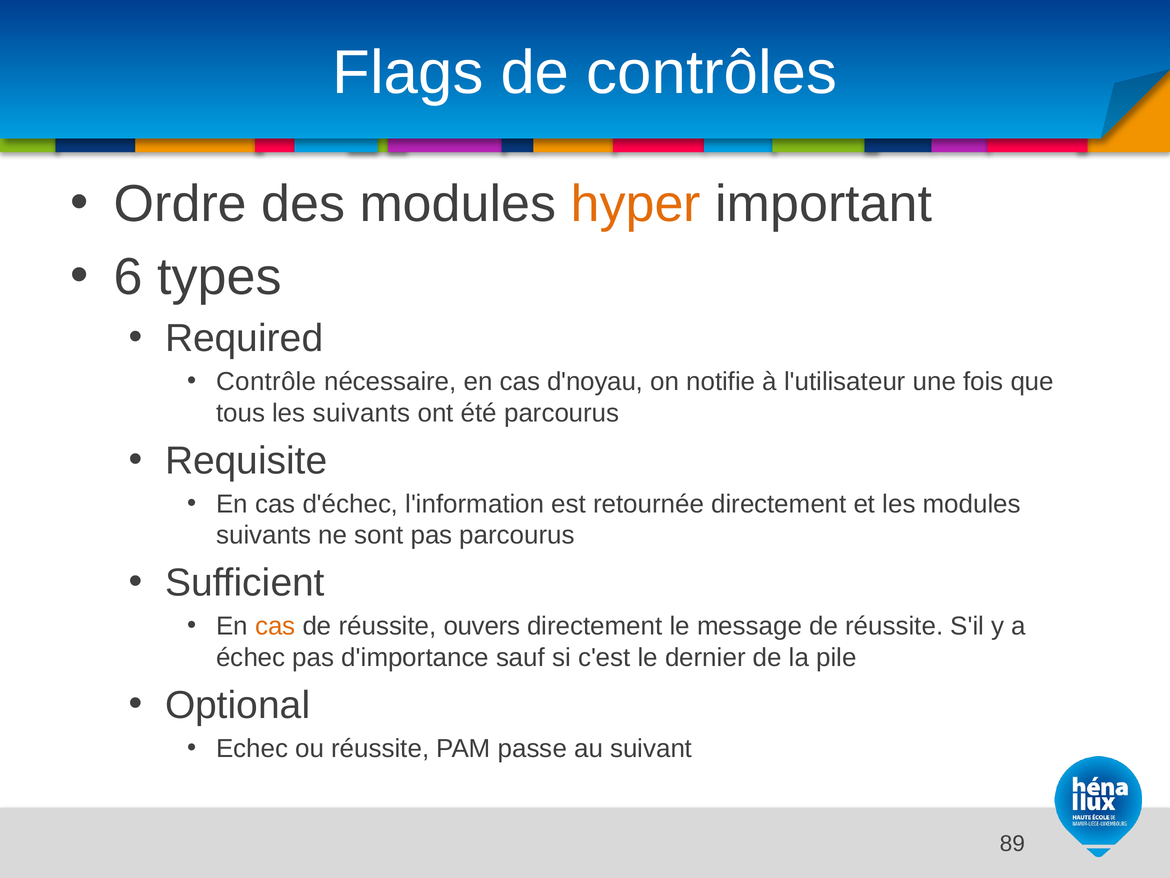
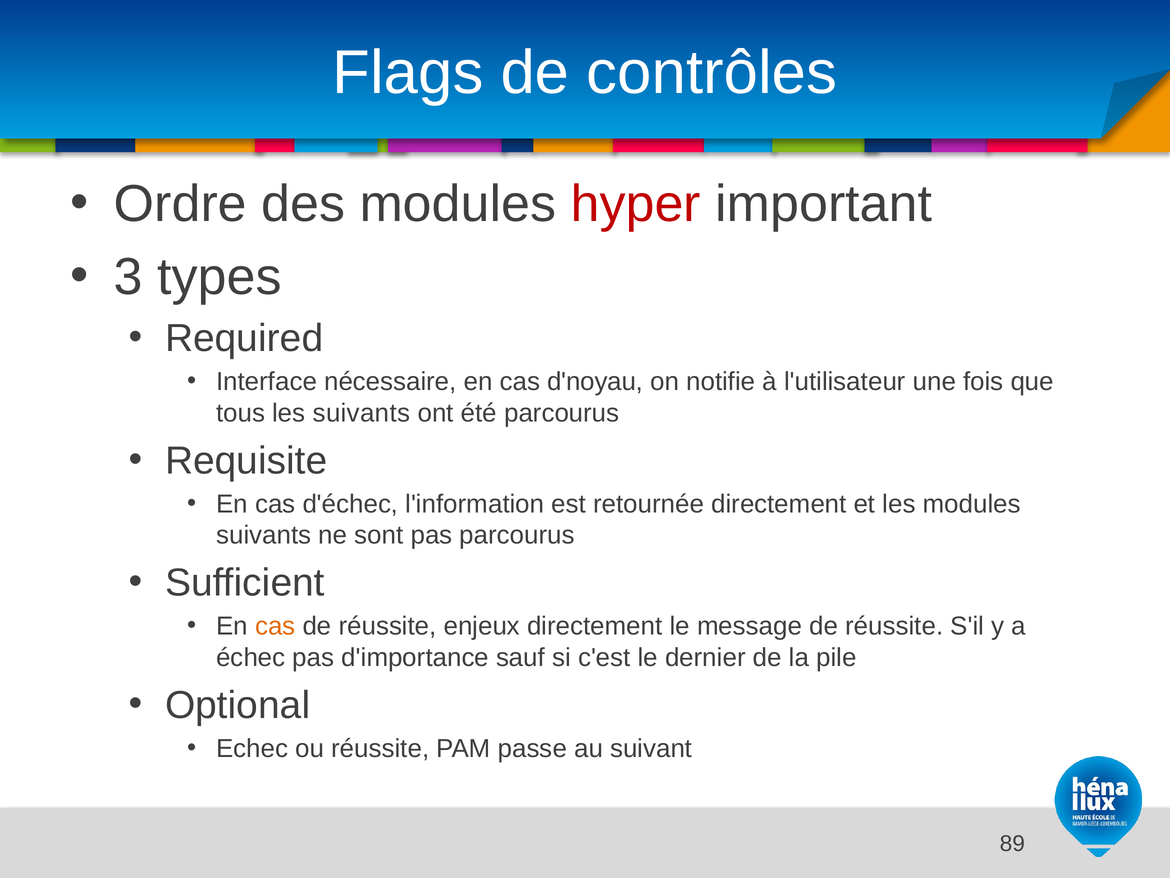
hyper colour: orange -> red
6: 6 -> 3
Contrôle: Contrôle -> Interface
ouvers: ouvers -> enjeux
